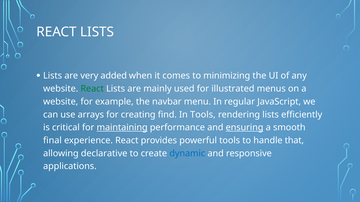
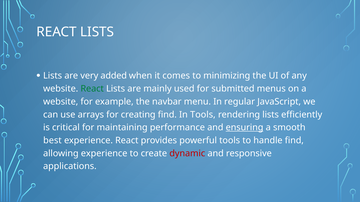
illustrated: illustrated -> submitted
maintaining underline: present -> none
final: final -> best
handle that: that -> find
allowing declarative: declarative -> experience
dynamic colour: blue -> red
